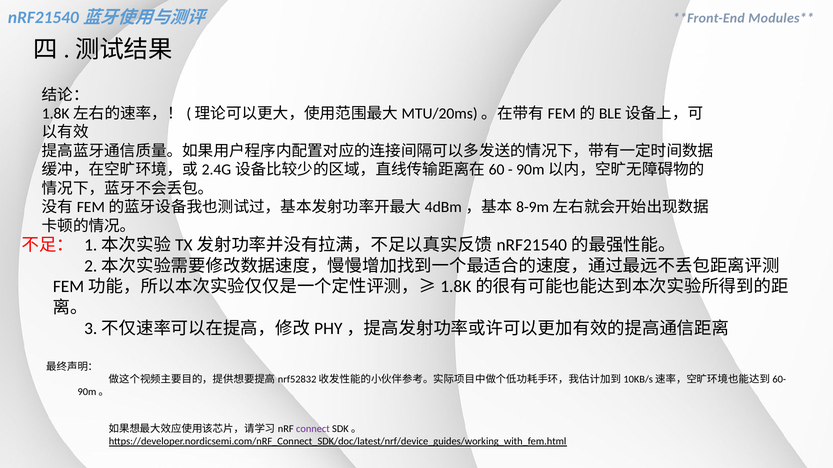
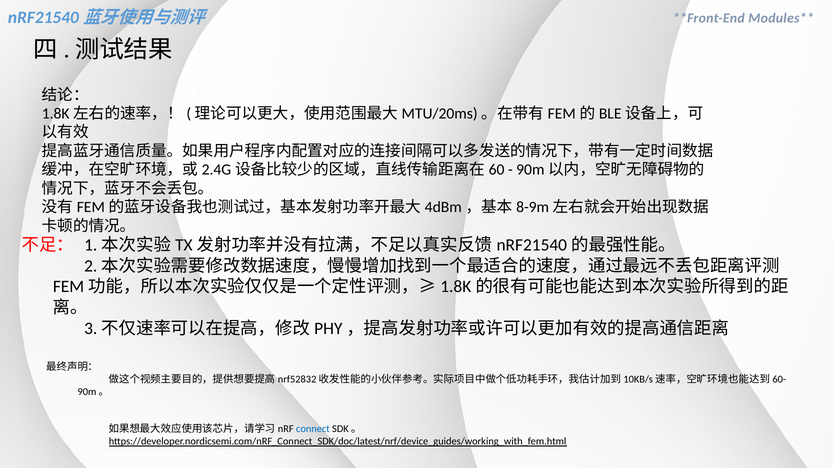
connect colour: purple -> blue
